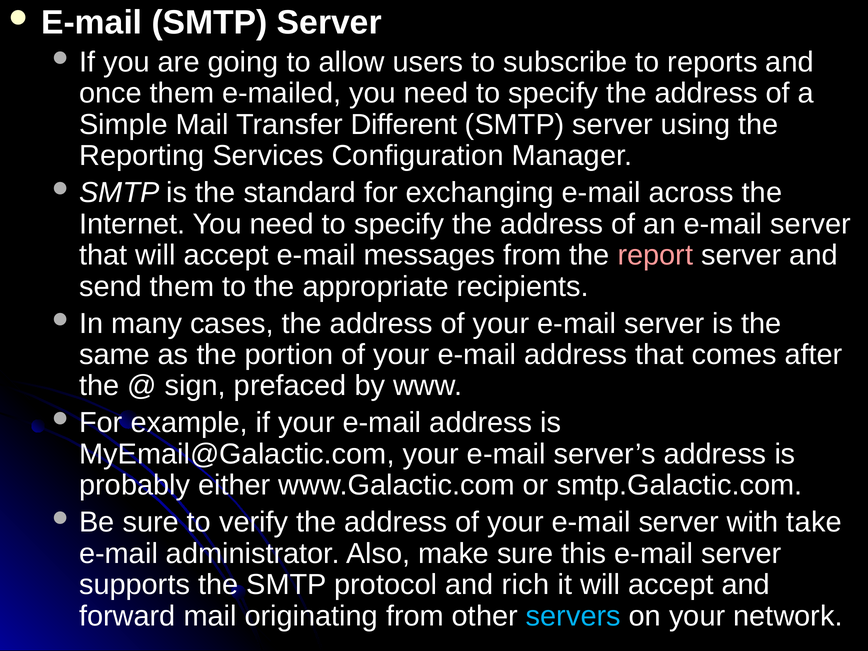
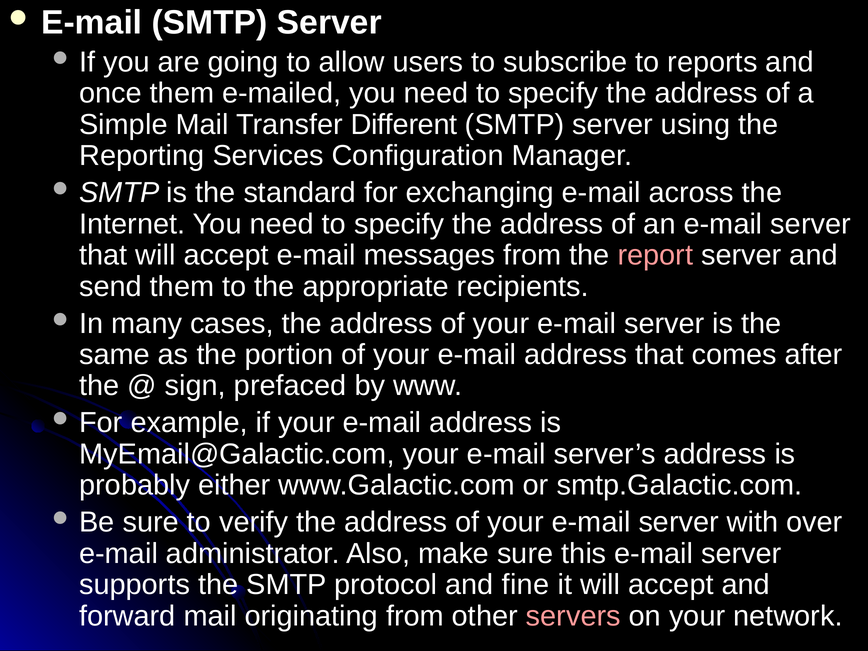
take: take -> over
rich: rich -> fine
servers colour: light blue -> pink
